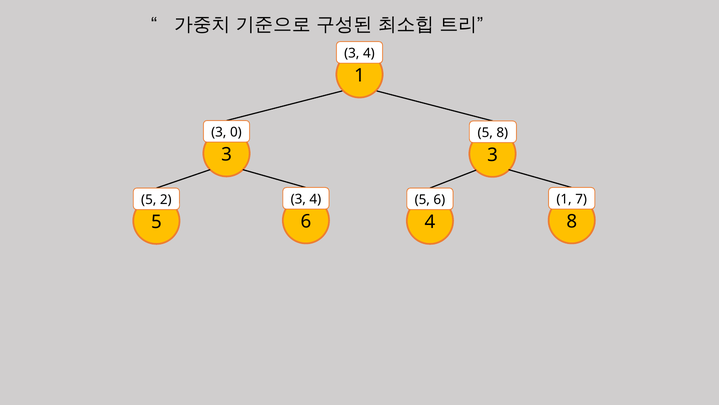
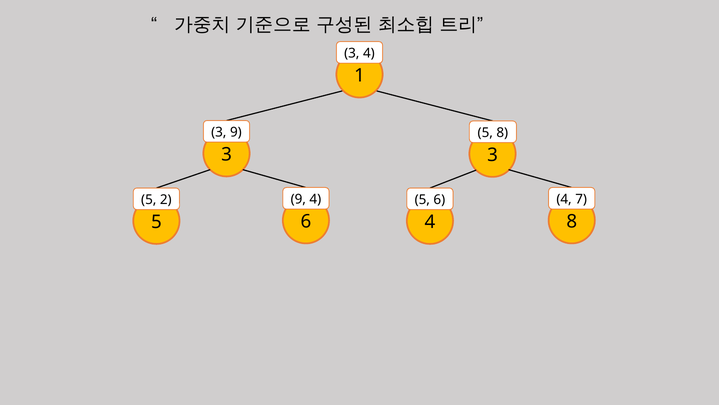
3 0: 0 -> 9
3 at (298, 199): 3 -> 9
1 at (564, 199): 1 -> 4
